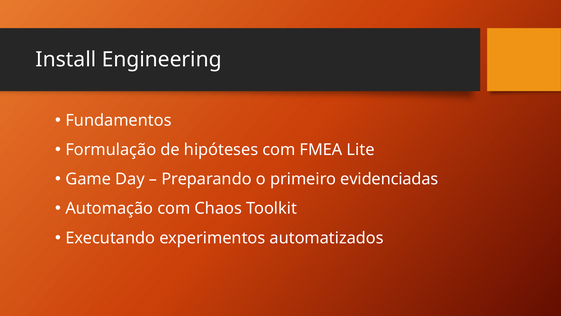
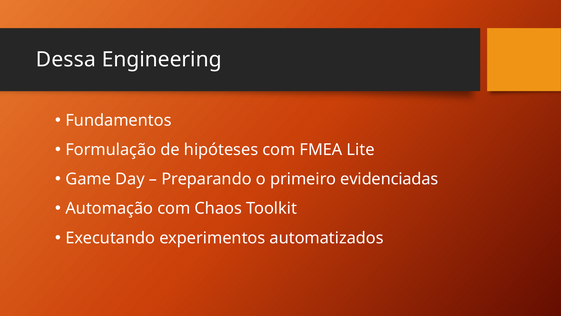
Install: Install -> Dessa
